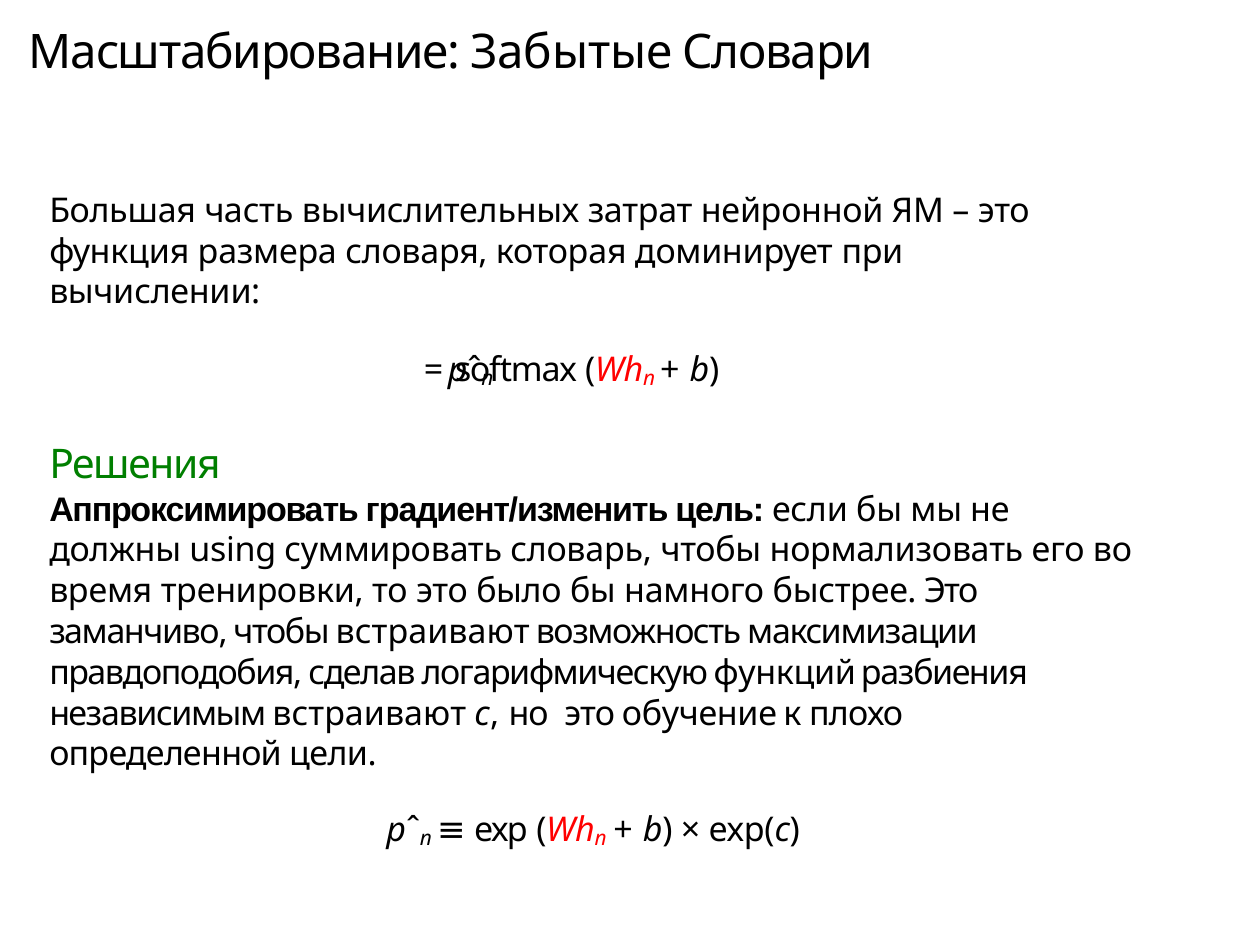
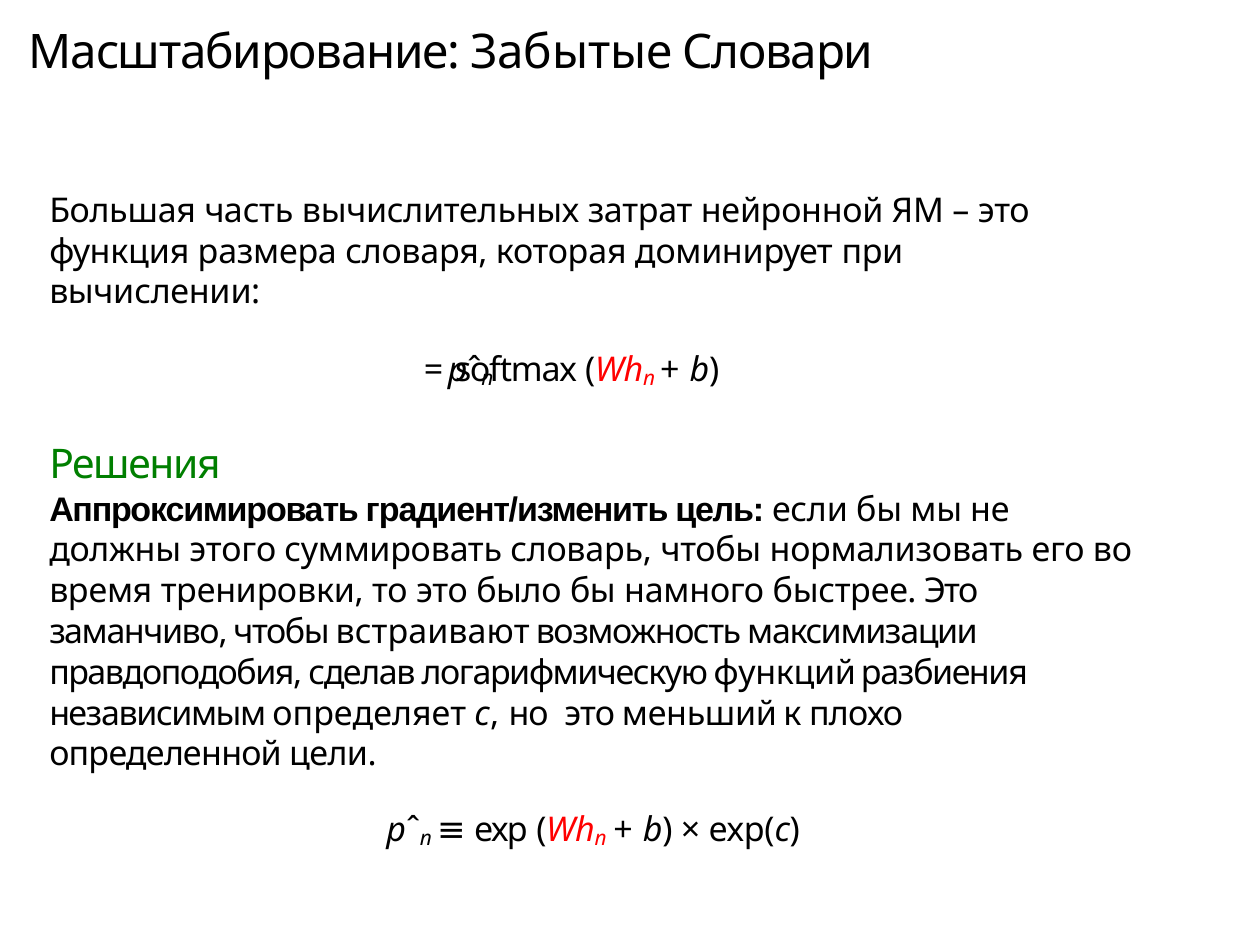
using: using -> этого
независимым встраивают: встраивают -> определяет
обучение: обучение -> меньший
